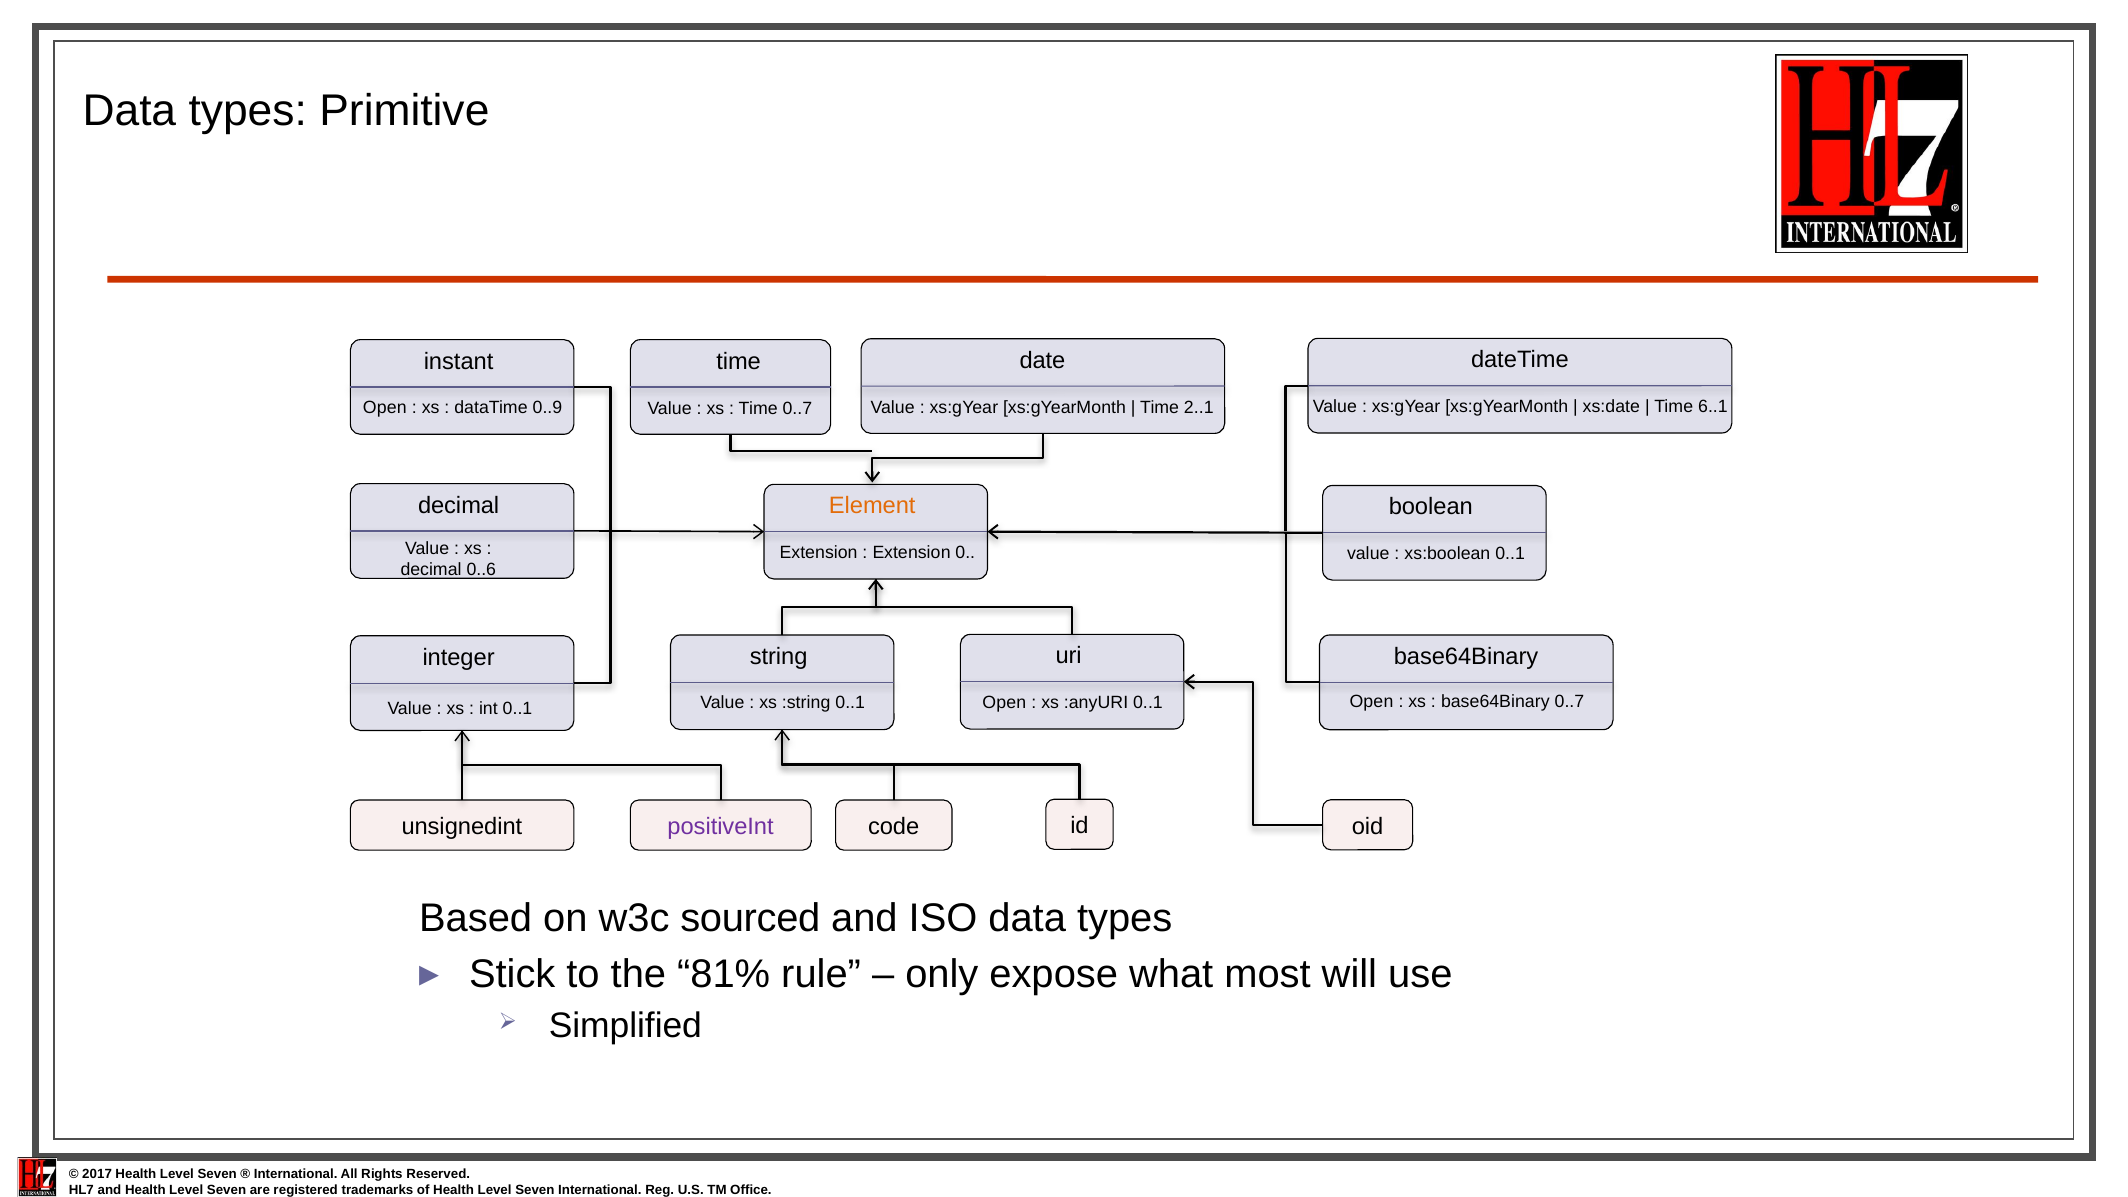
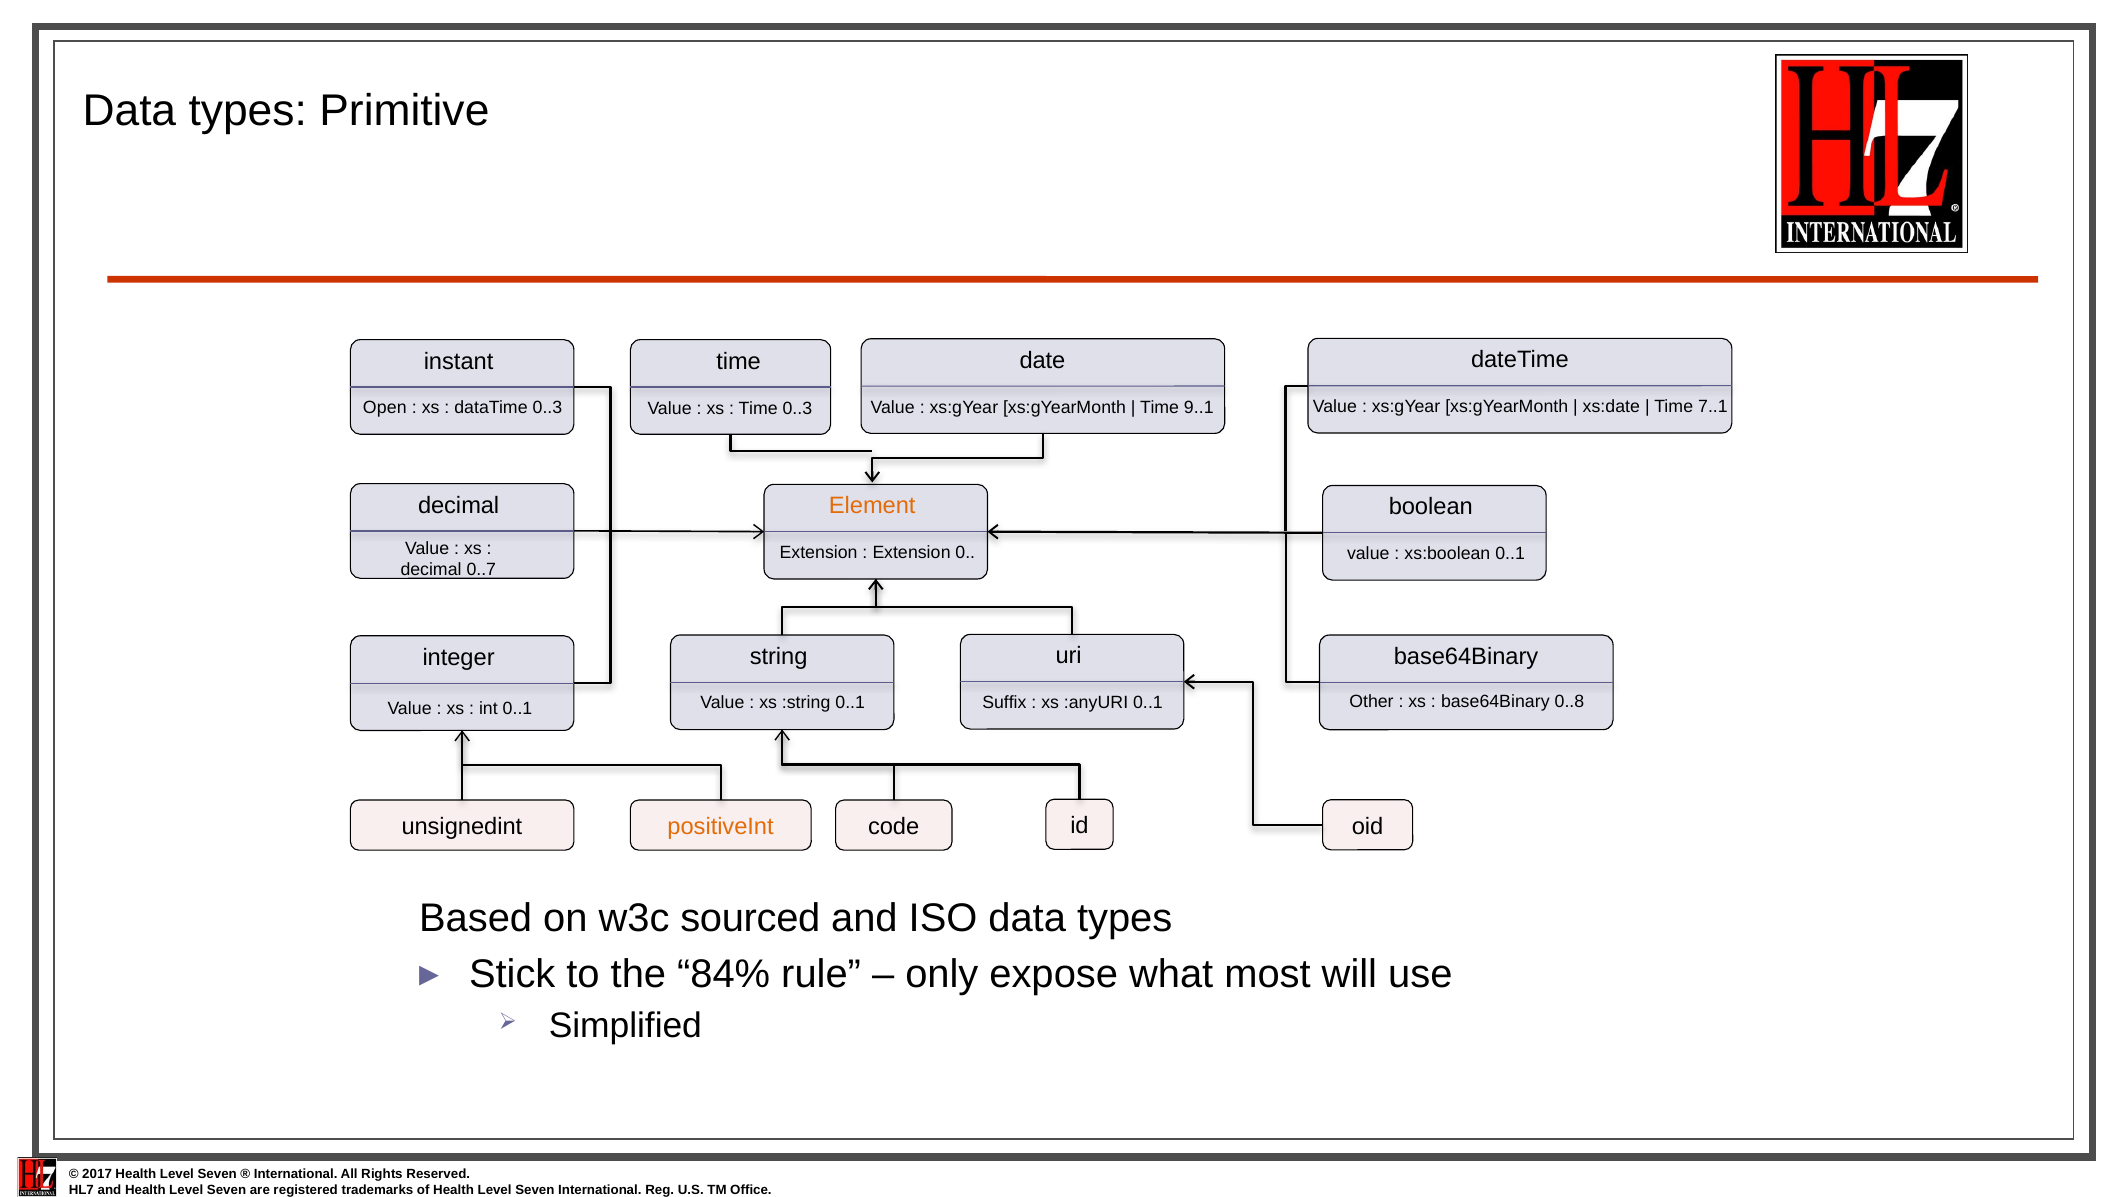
6..1: 6..1 -> 7..1
2..1: 2..1 -> 9..1
dataTime 0..9: 0..9 -> 0..3
Time 0..7: 0..7 -> 0..3
0..6: 0..6 -> 0..7
Open at (1371, 702): Open -> Other
base64Binary 0..7: 0..7 -> 0..8
Open at (1004, 702): Open -> Suffix
positiveInt colour: purple -> orange
81%: 81% -> 84%
